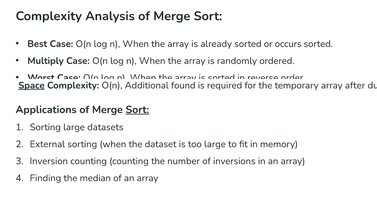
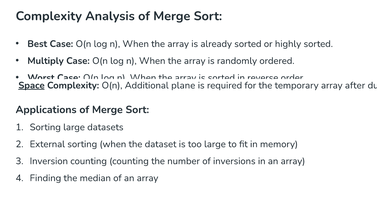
occurs: occurs -> highly
found: found -> plane
Sort at (137, 110) underline: present -> none
